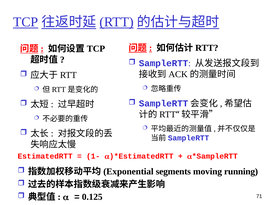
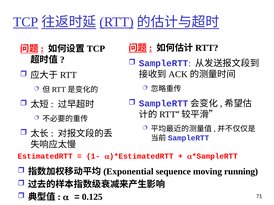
segments: segments -> sequence
